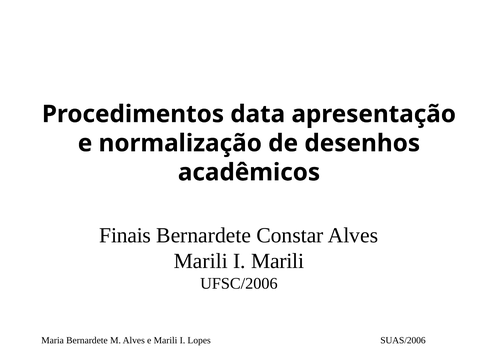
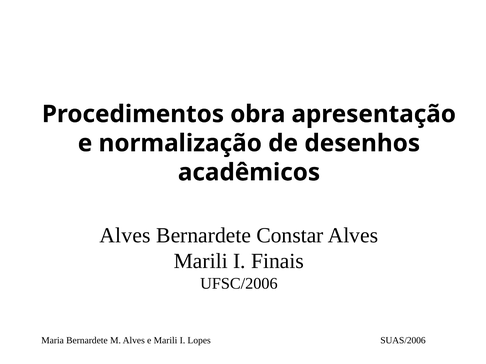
data: data -> obra
Finais at (125, 236): Finais -> Alves
I Marili: Marili -> Finais
